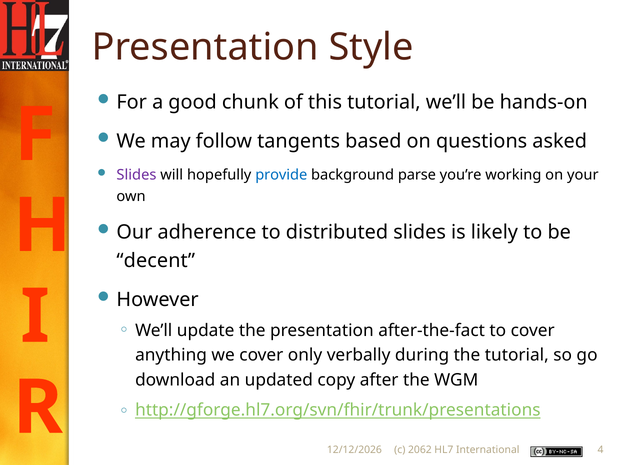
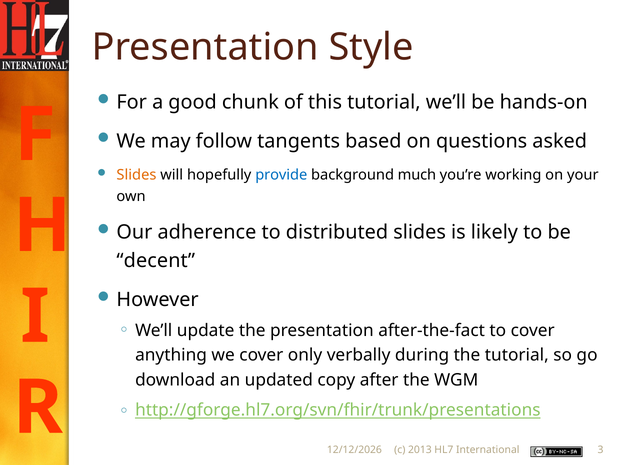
Slides at (136, 175) colour: purple -> orange
parse: parse -> much
2062: 2062 -> 2013
4: 4 -> 3
